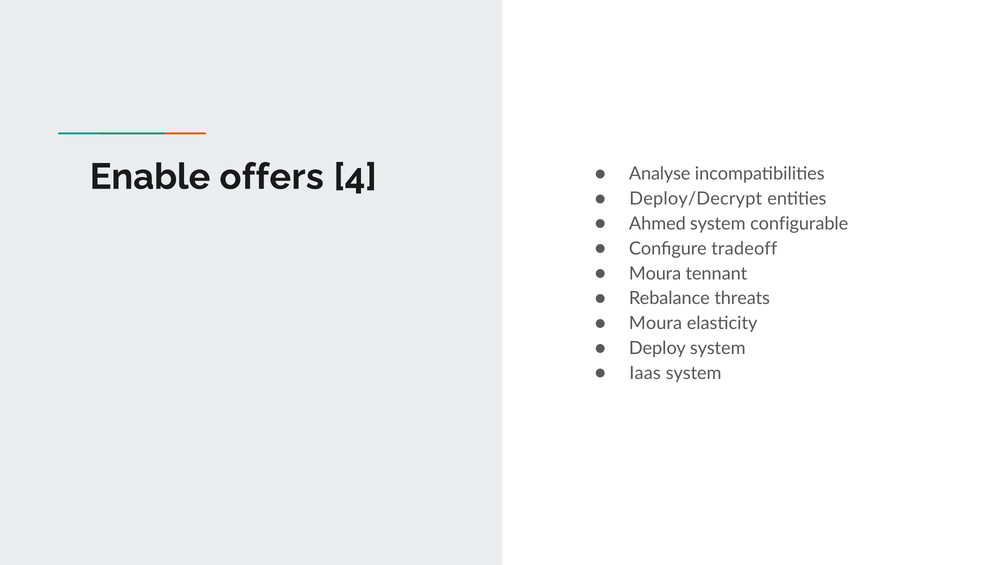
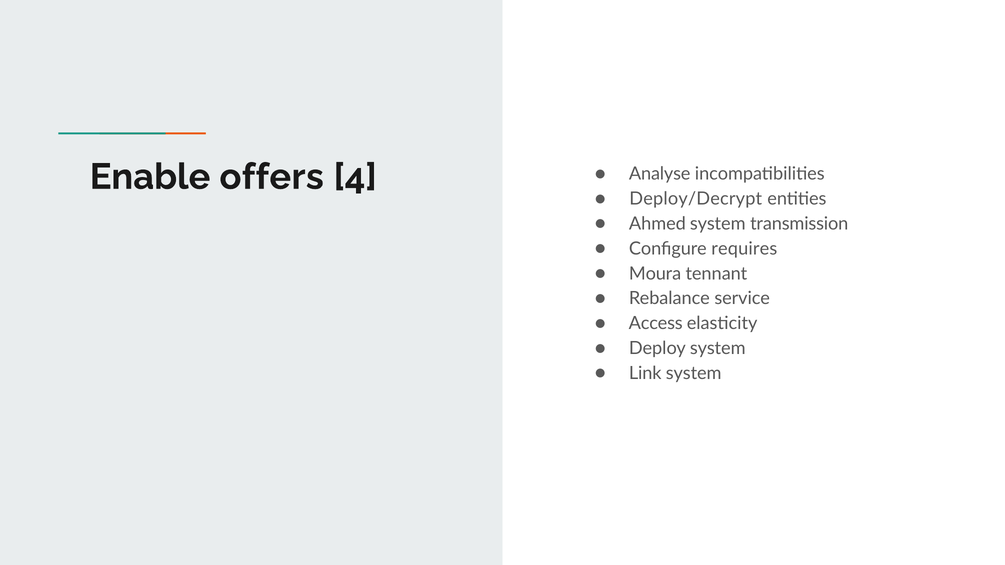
configurable: configurable -> transmission
tradeoff: tradeoff -> requires
threats: threats -> service
Moura at (656, 324): Moura -> Access
Iaas: Iaas -> Link
